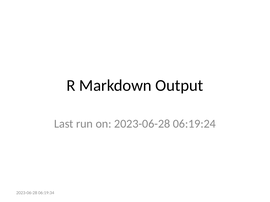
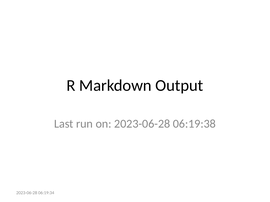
06:19:24: 06:19:24 -> 06:19:38
